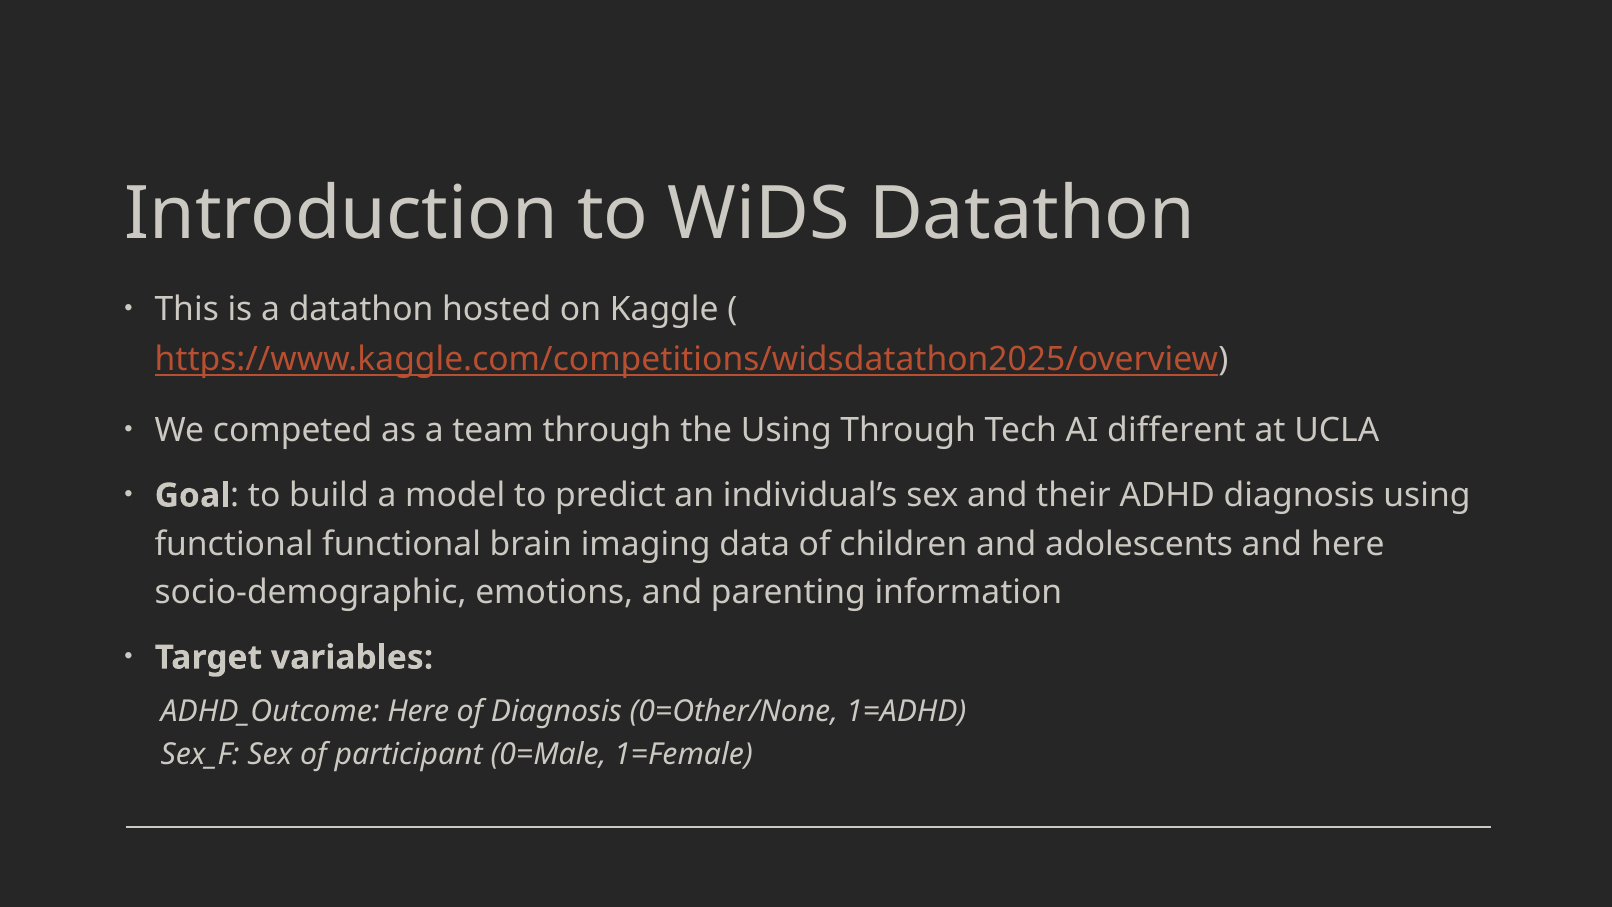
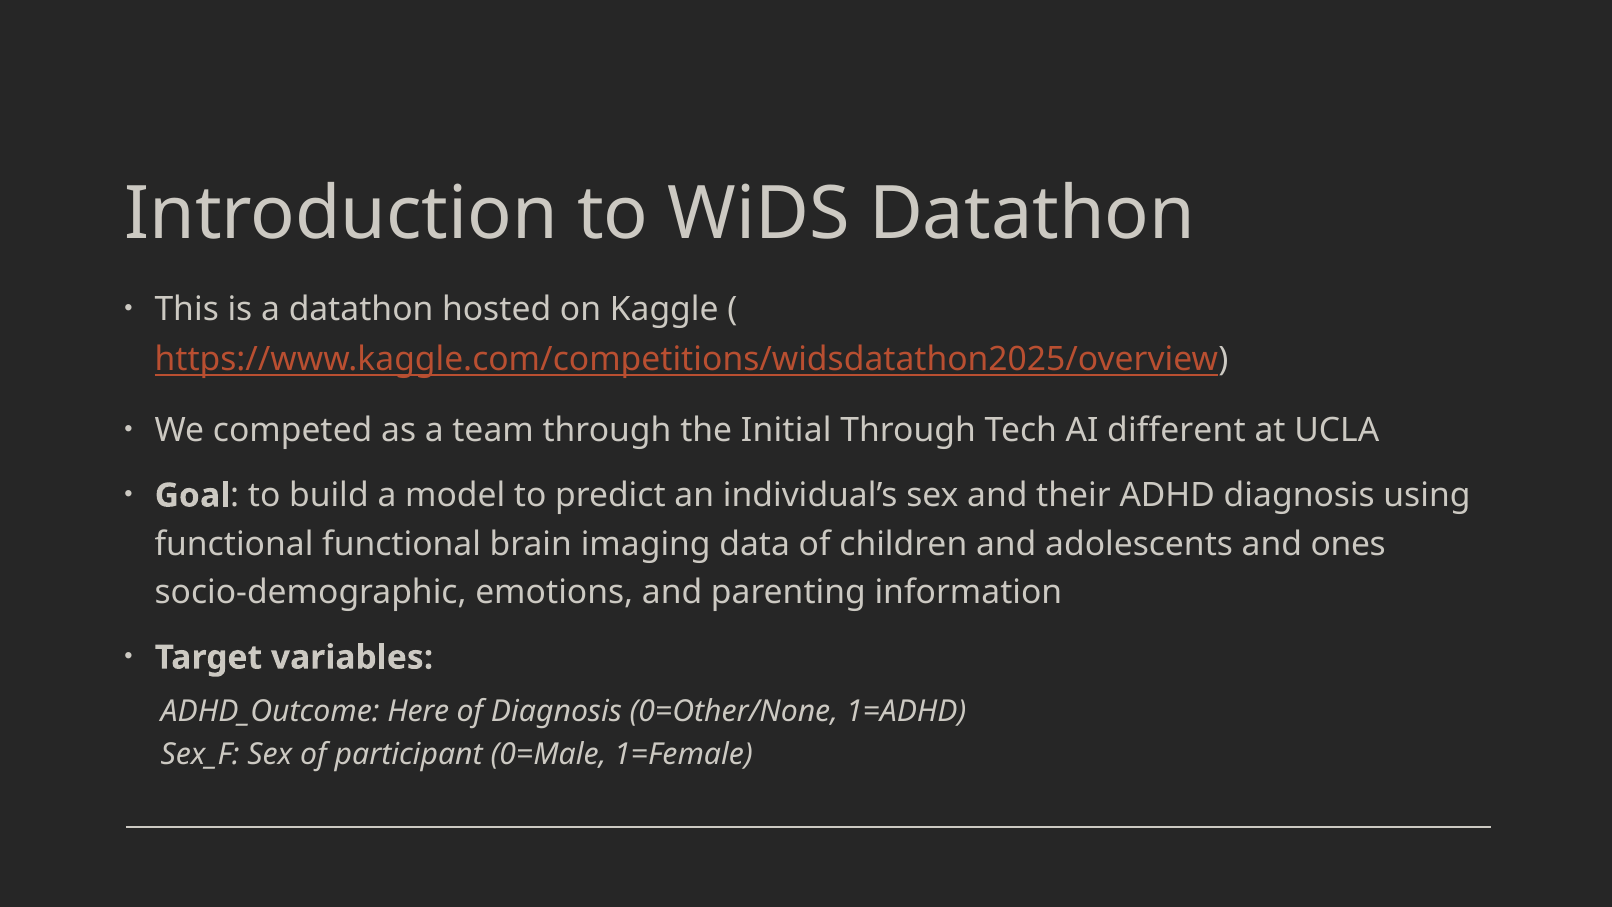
the Using: Using -> Initial
and here: here -> ones
